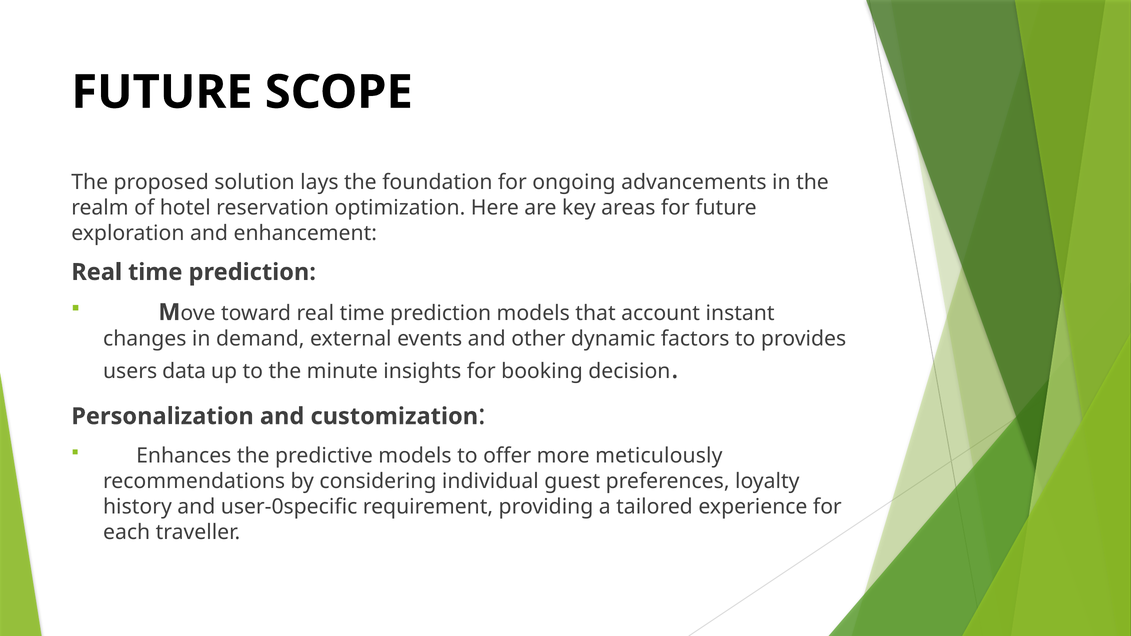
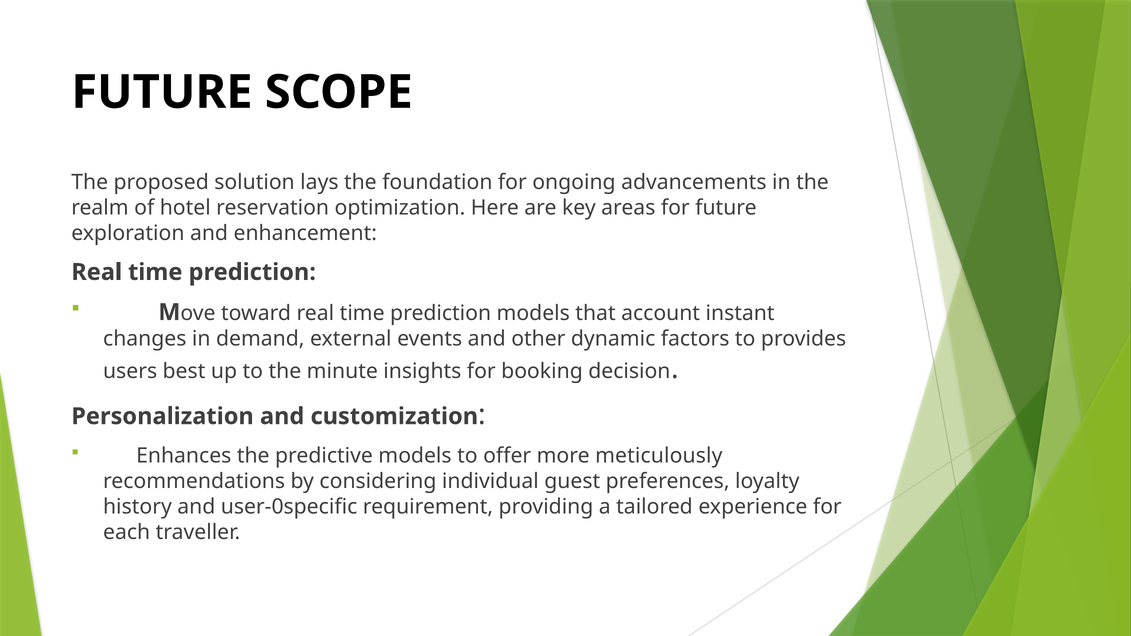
data: data -> best
